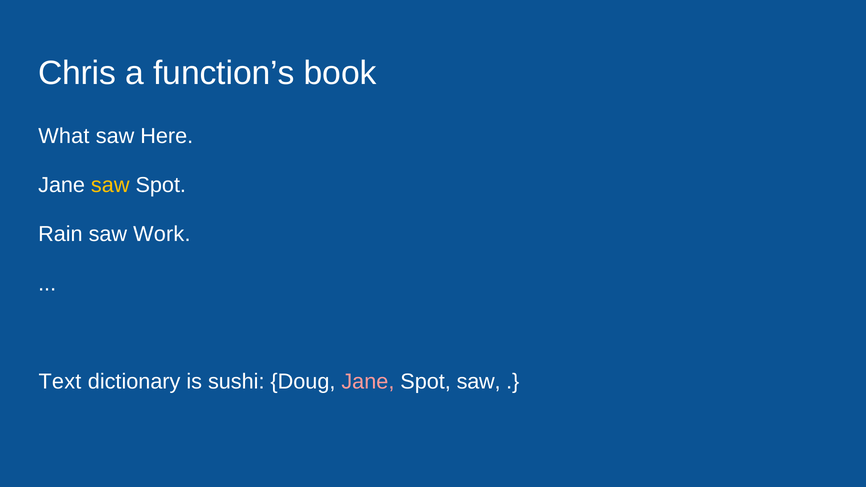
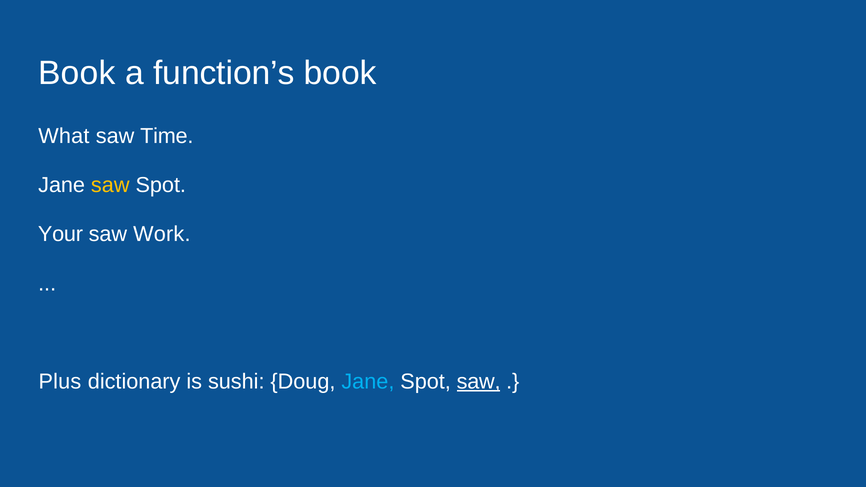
Chris at (77, 73): Chris -> Book
Here: Here -> Time
Rain: Rain -> Your
Text: Text -> Plus
Jane at (368, 382) colour: pink -> light blue
saw at (479, 382) underline: none -> present
